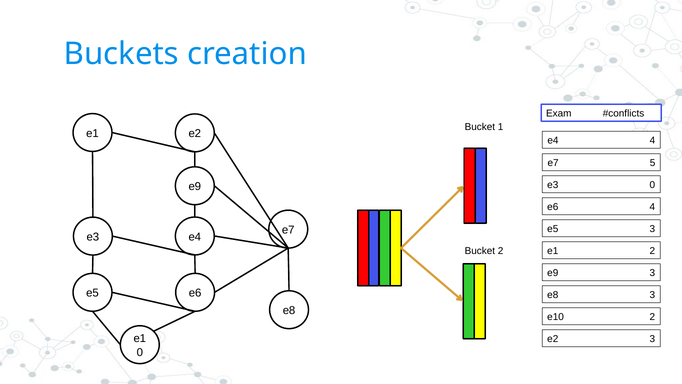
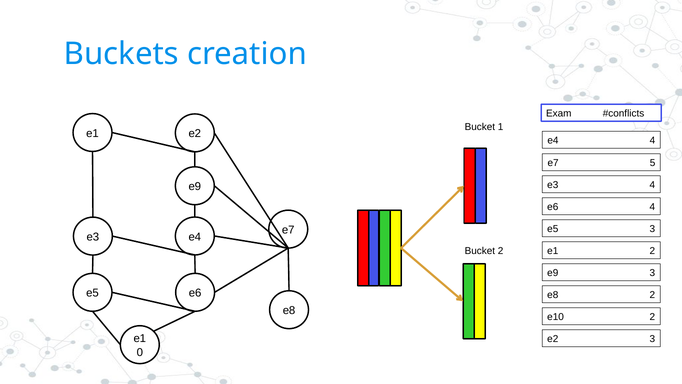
e3 0: 0 -> 4
e8 3: 3 -> 2
